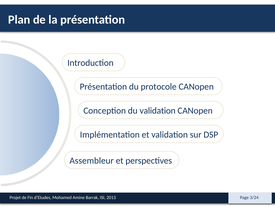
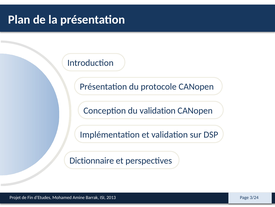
Assembleur: Assembleur -> Dictionnaire
